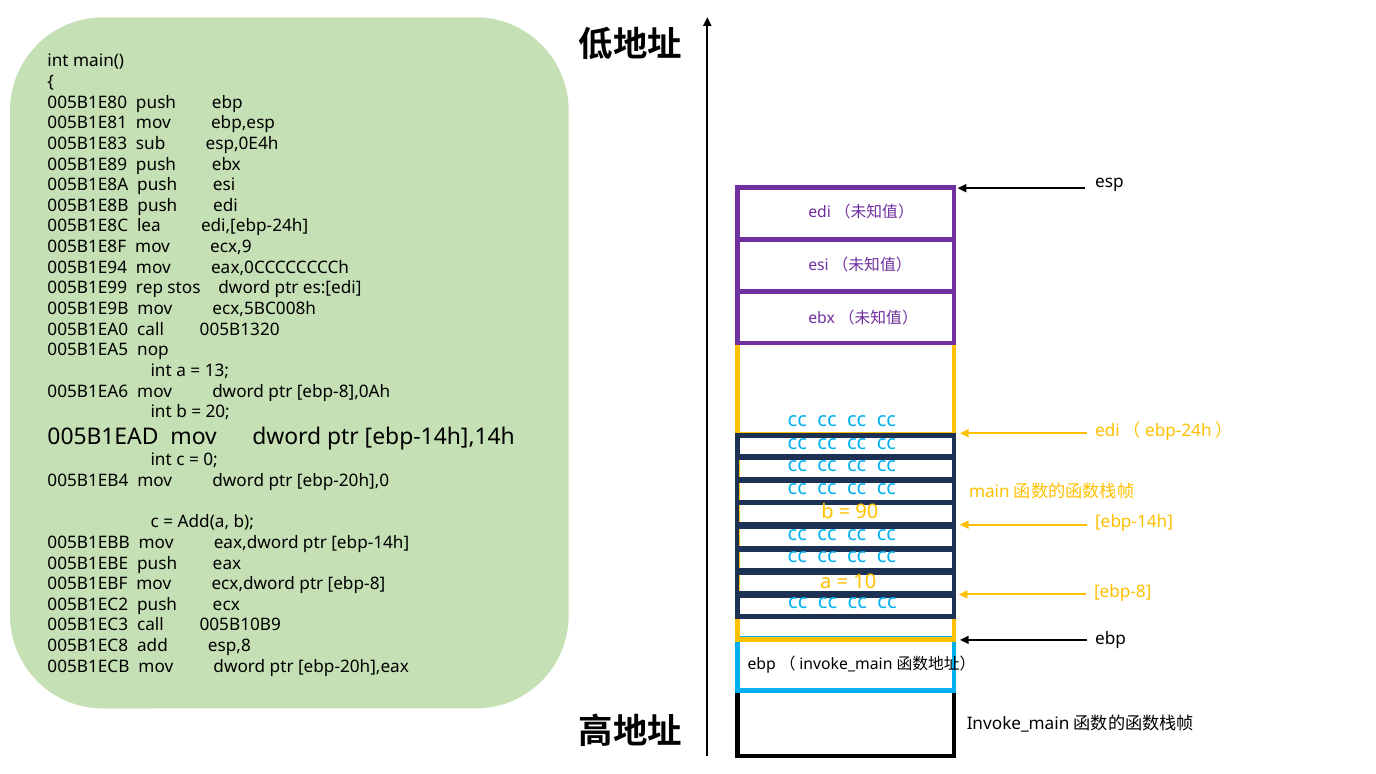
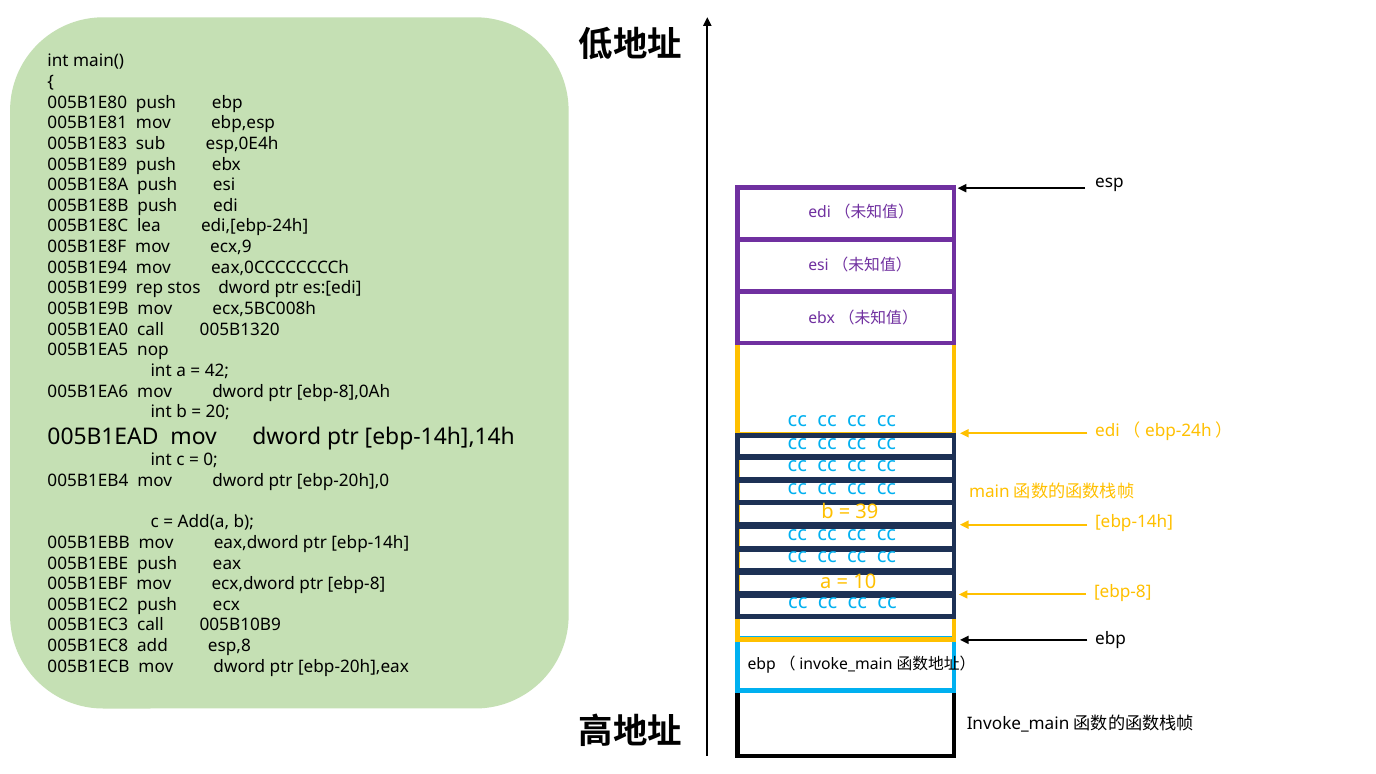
13: 13 -> 42
90: 90 -> 39
